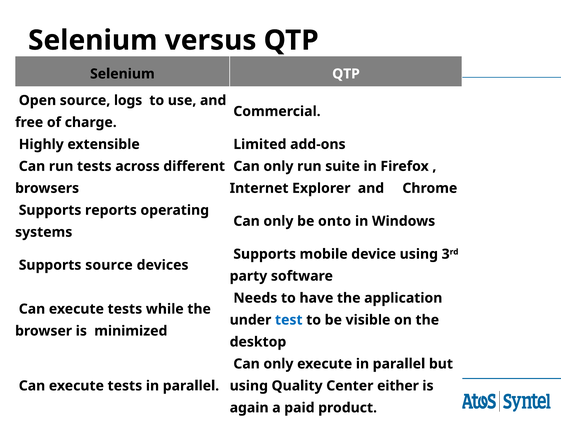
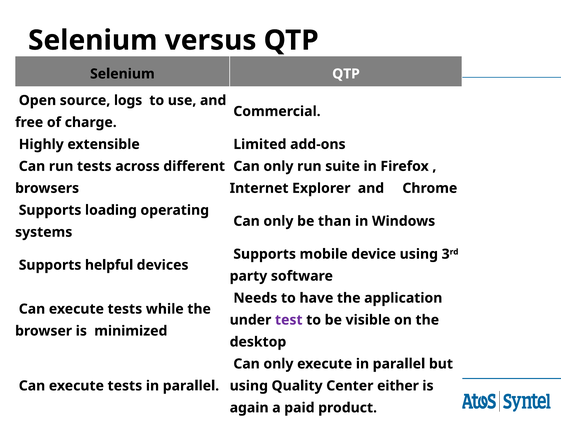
reports: reports -> loading
onto: onto -> than
Supports source: source -> helpful
test colour: blue -> purple
